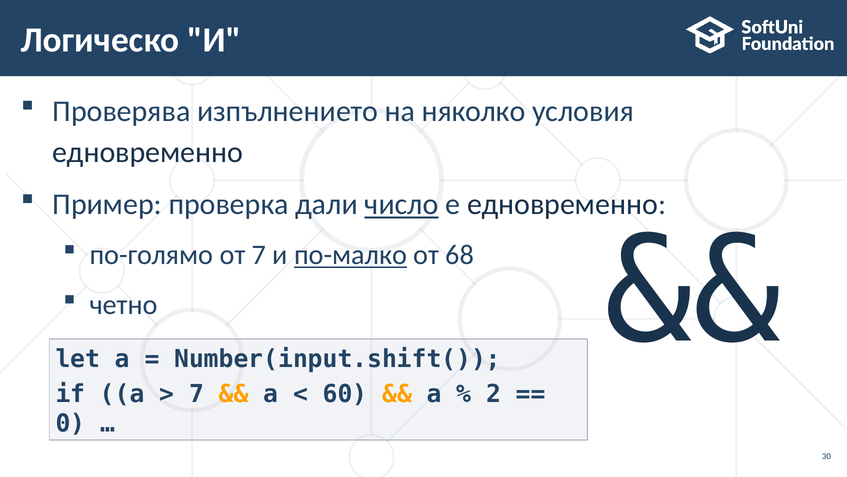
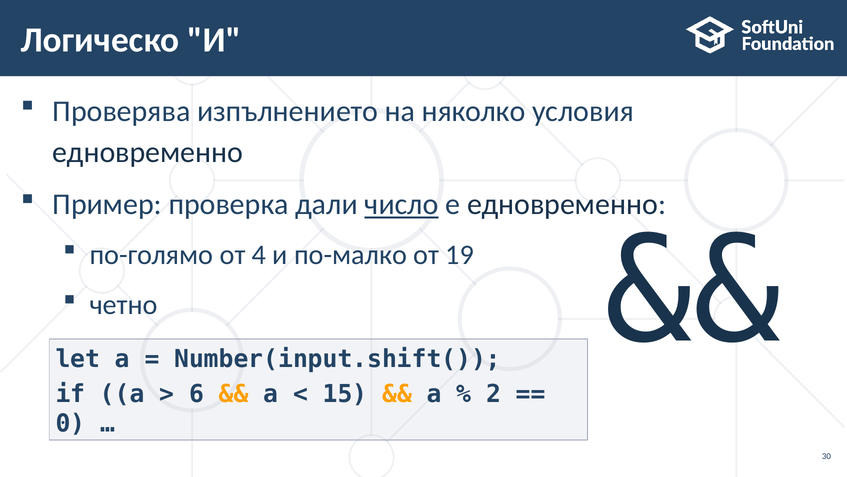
от 7: 7 -> 4
по-малко underline: present -> none
68: 68 -> 19
7 at (197, 394): 7 -> 6
60: 60 -> 15
